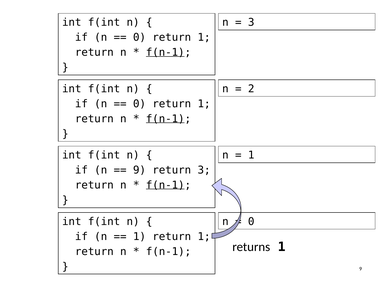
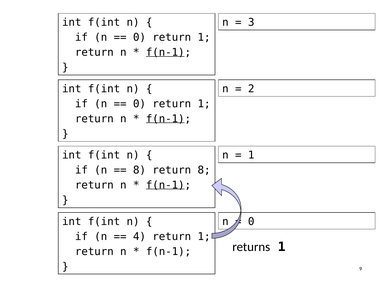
9 at (139, 170): 9 -> 8
return 3: 3 -> 8
1 at (139, 236): 1 -> 4
